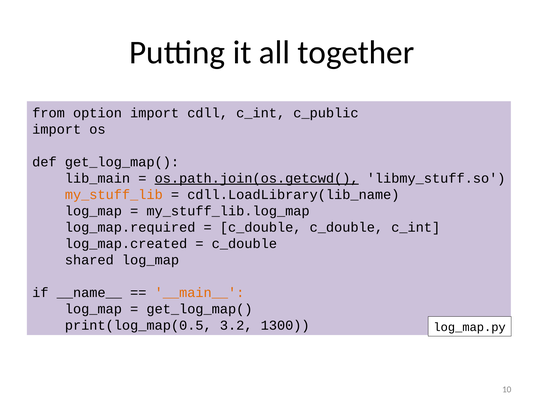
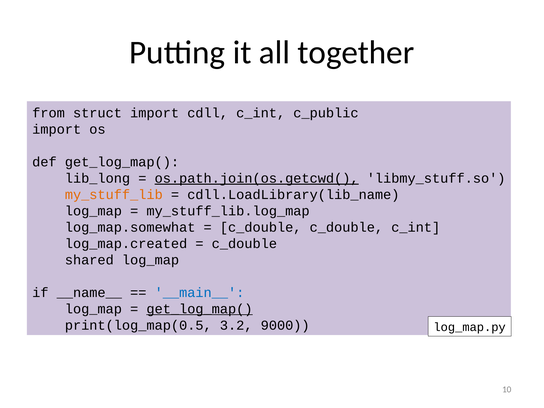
option: option -> struct
lib_main: lib_main -> lib_long
log_map.required: log_map.required -> log_map.somewhat
__main__ colour: orange -> blue
get_log_map( at (199, 309) underline: none -> present
1300: 1300 -> 9000
